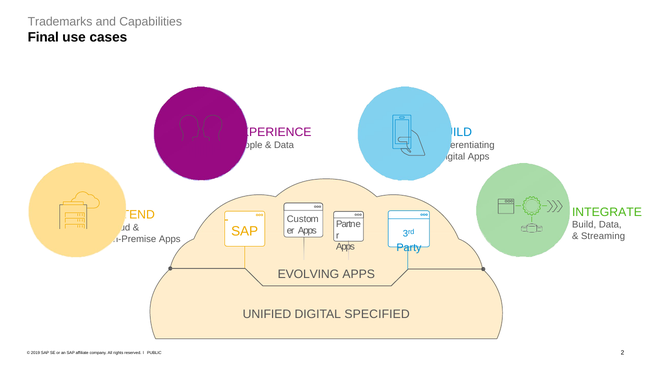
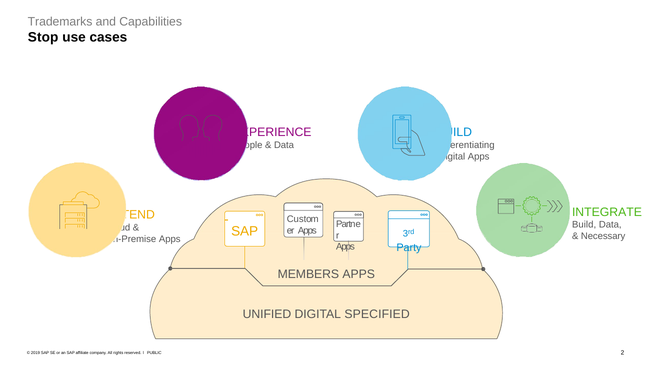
Final: Final -> Stop
Streaming: Streaming -> Necessary
EVOLVING: EVOLVING -> MEMBERS
